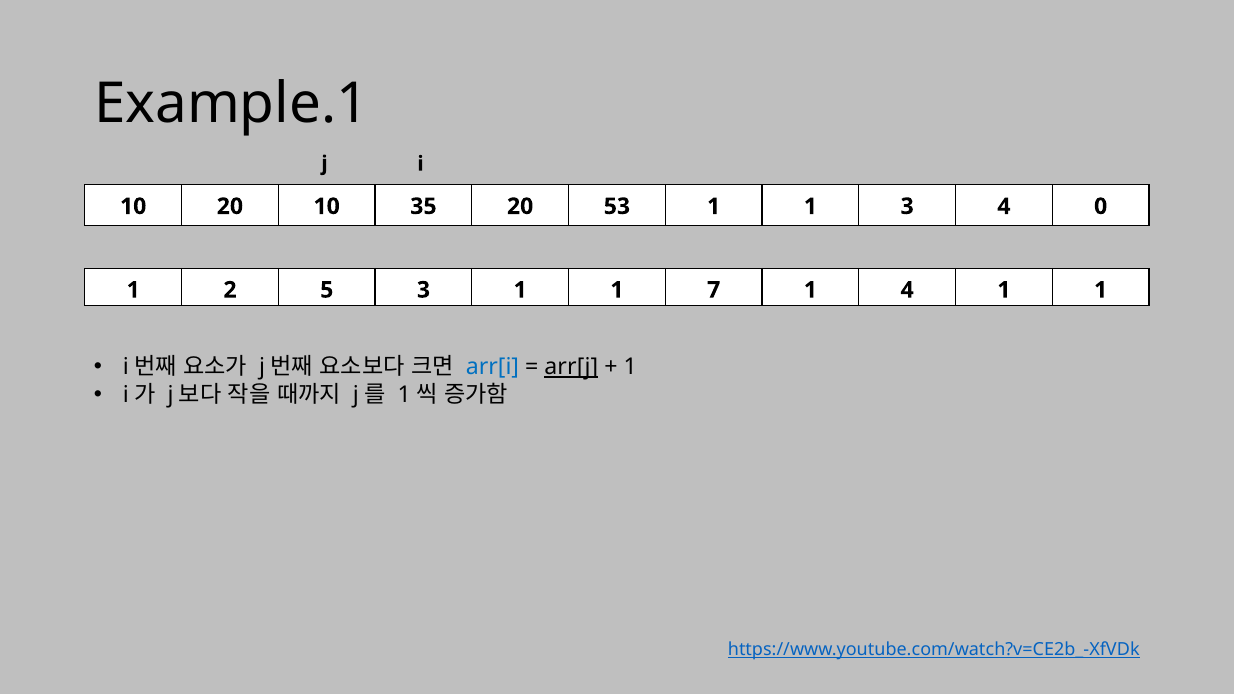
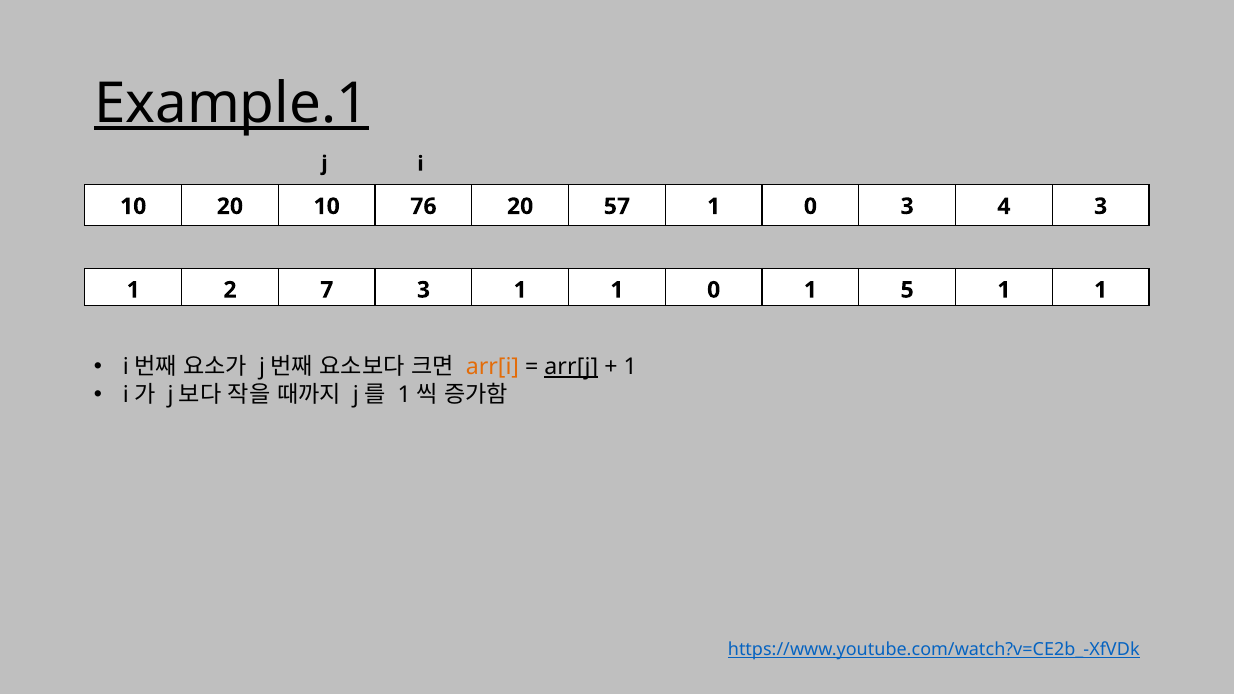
Example.1 underline: none -> present
35: 35 -> 76
53: 53 -> 57
1 at (810, 206): 1 -> 0
4 0: 0 -> 3
5: 5 -> 7
1 1 7: 7 -> 0
1 4: 4 -> 5
arr[i colour: blue -> orange
